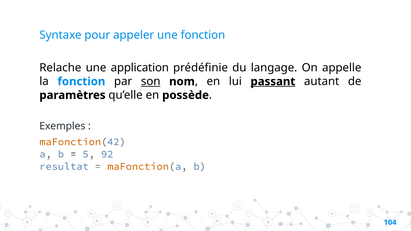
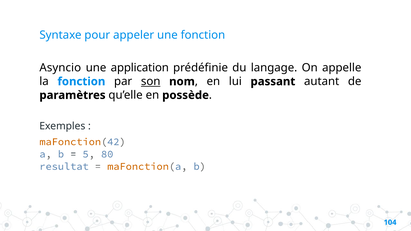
Relache: Relache -> Asyncio
passant underline: present -> none
92: 92 -> 80
